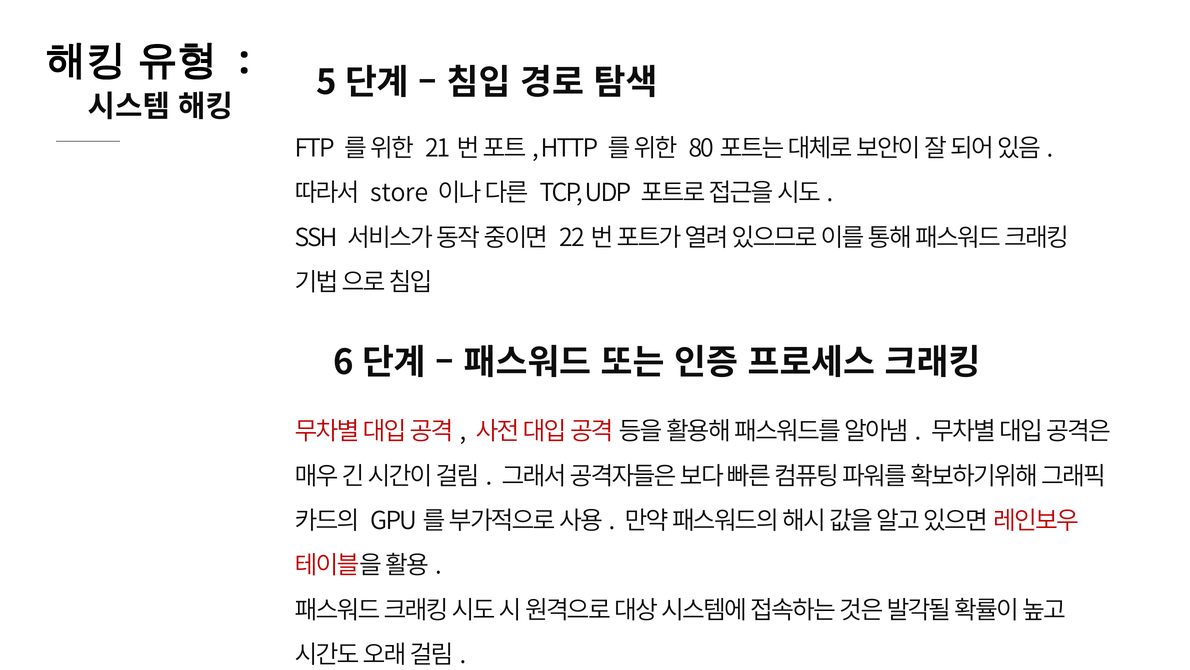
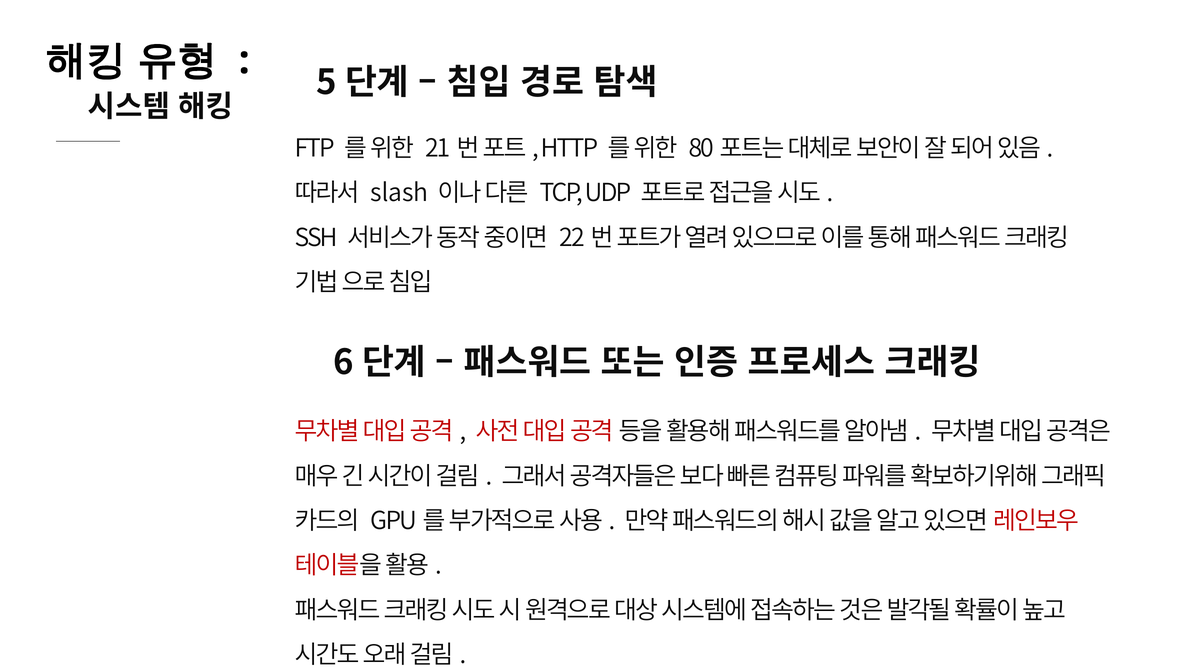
store: store -> slash
